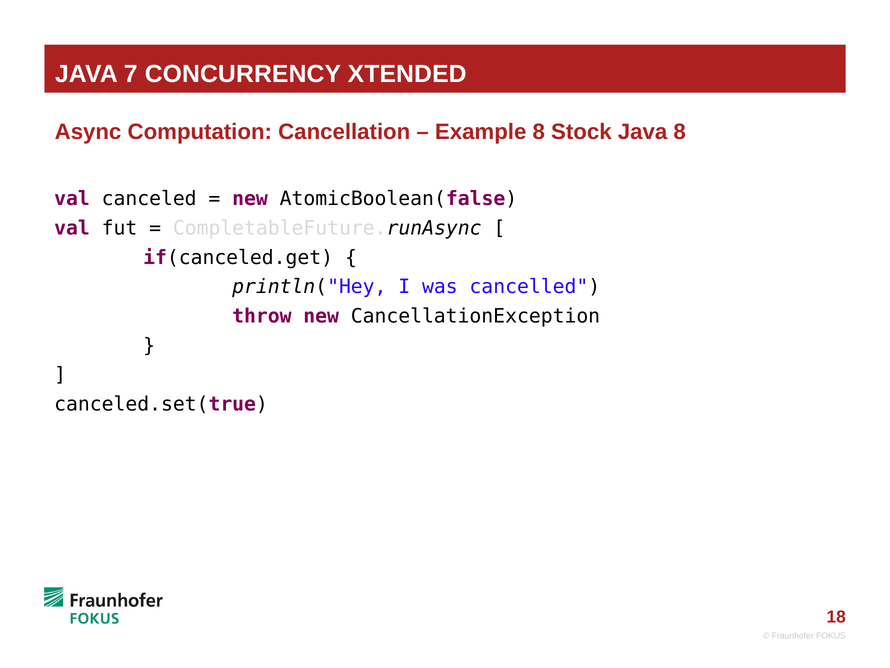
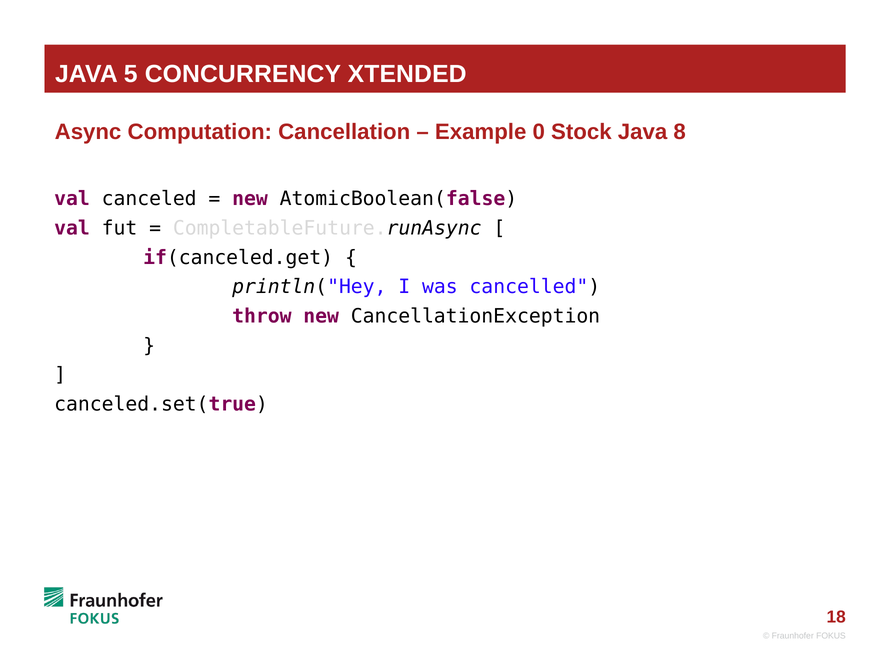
7: 7 -> 5
Example 8: 8 -> 0
